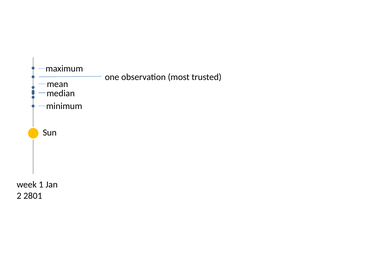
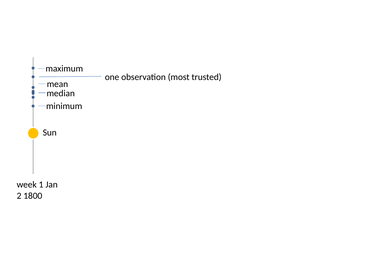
2801: 2801 -> 1800
